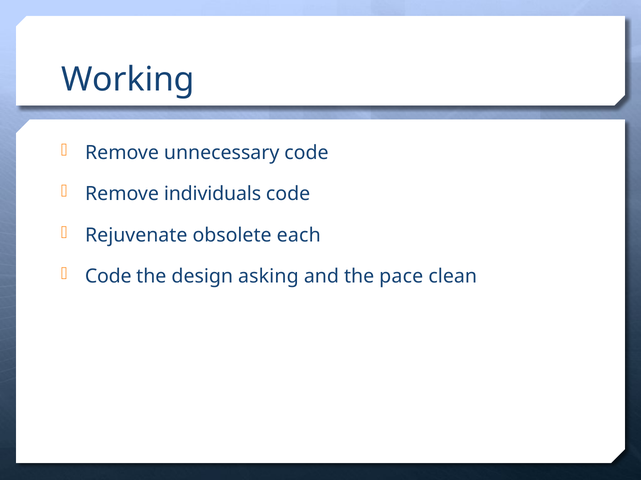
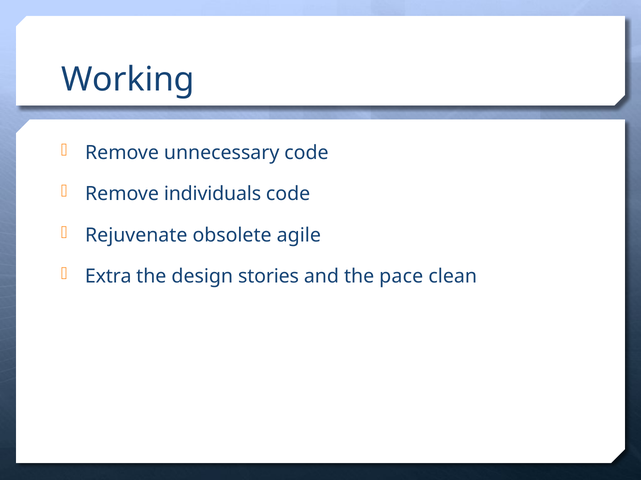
each: each -> agile
Code at (108, 277): Code -> Extra
asking: asking -> stories
